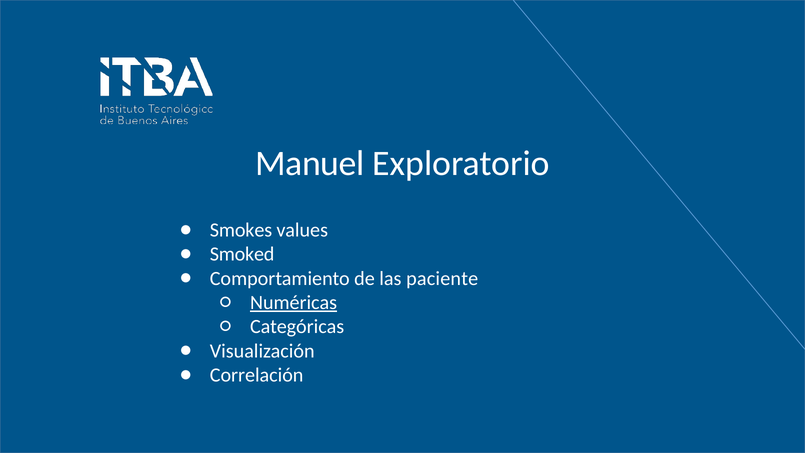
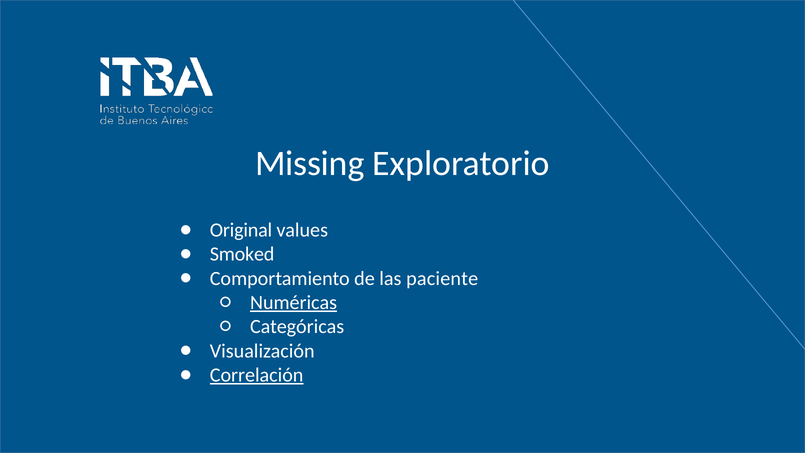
Manuel: Manuel -> Missing
Smokes: Smokes -> Original
Correlación underline: none -> present
